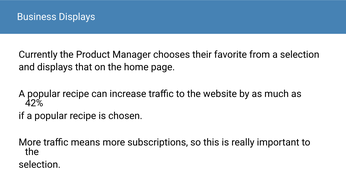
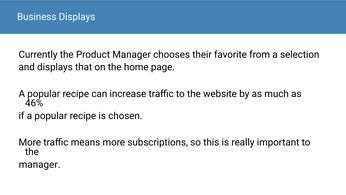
42%: 42% -> 46%
selection at (40, 164): selection -> manager
